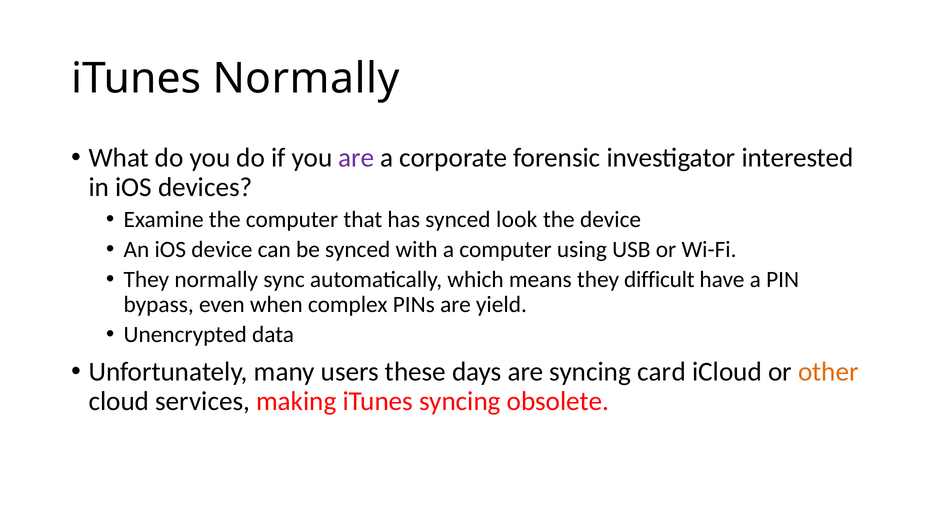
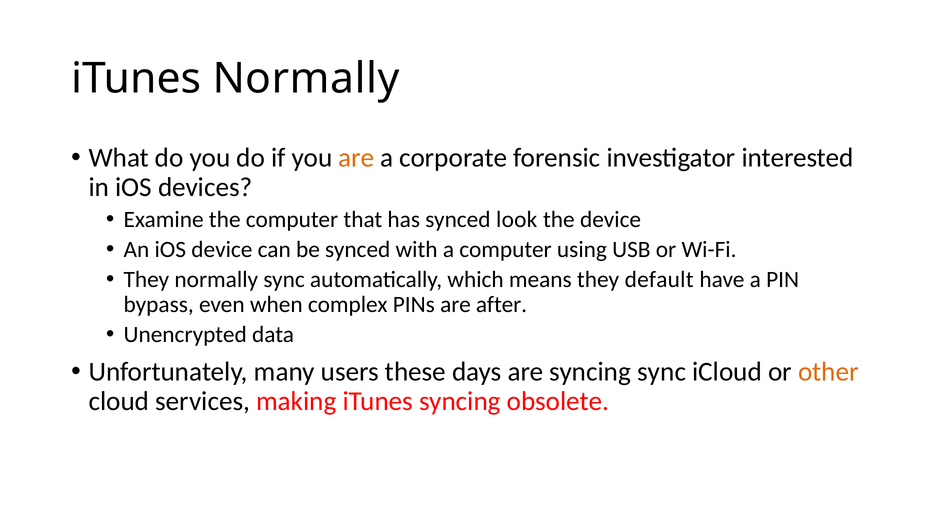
are at (356, 158) colour: purple -> orange
difficult: difficult -> default
yield: yield -> after
syncing card: card -> sync
